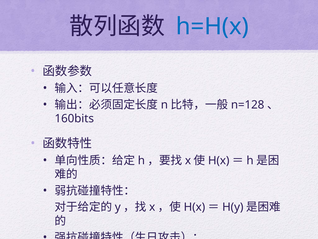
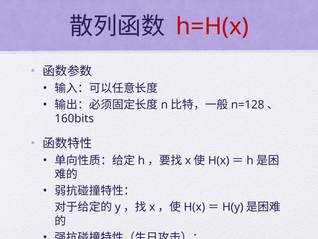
h=H(x colour: blue -> red
